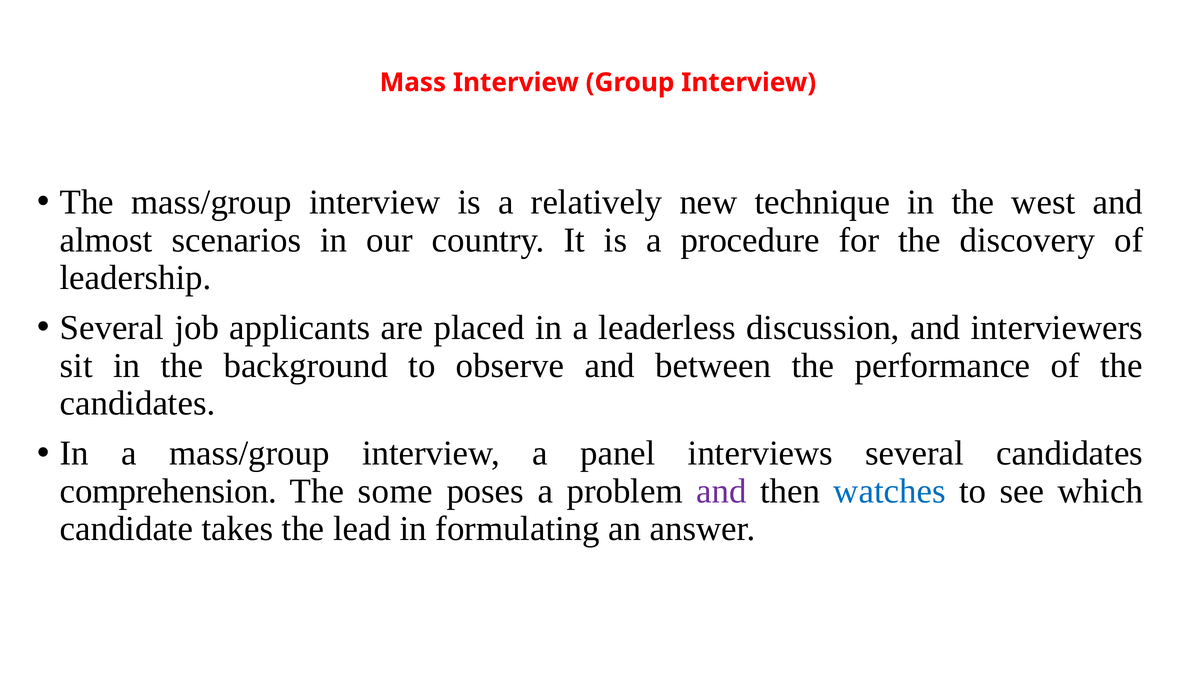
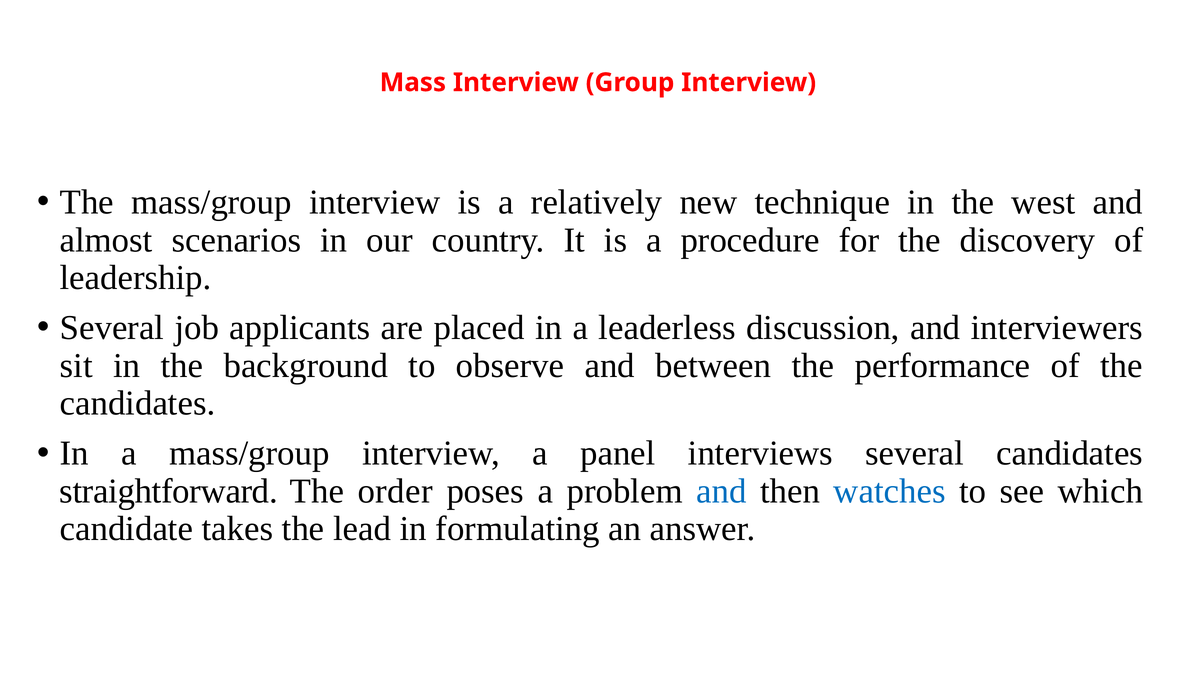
comprehension: comprehension -> straightforward
some: some -> order
and at (721, 491) colour: purple -> blue
